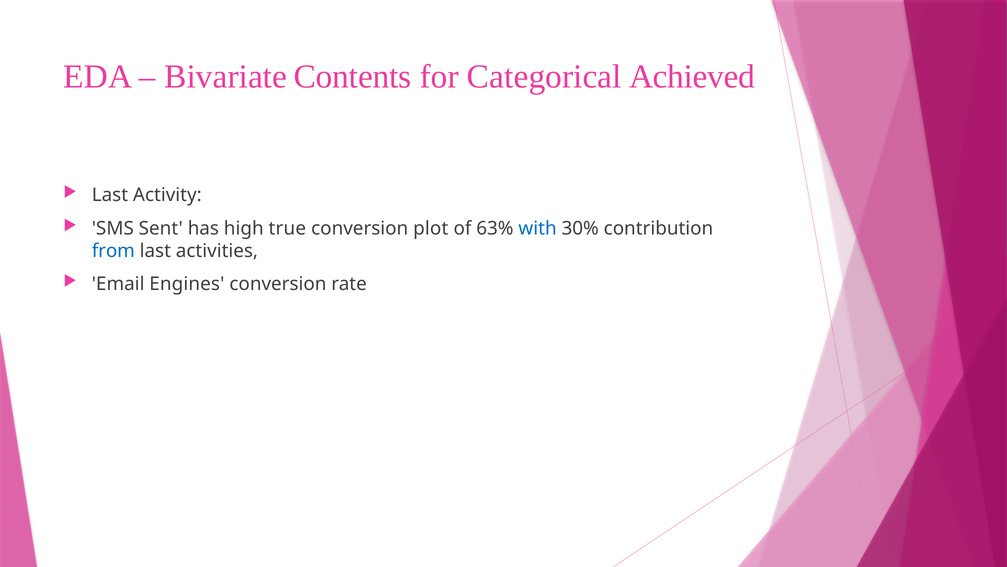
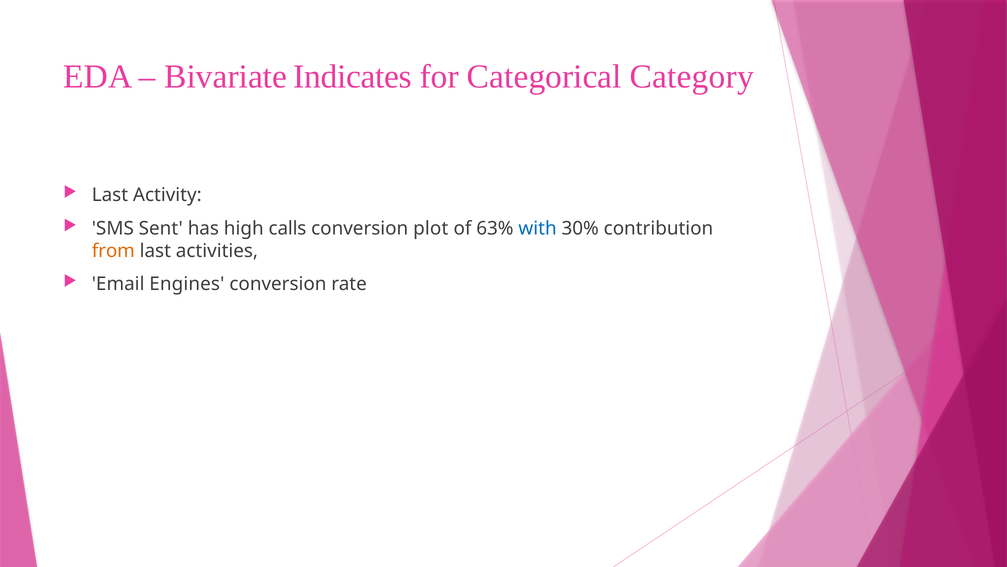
Contents: Contents -> Indicates
Achieved: Achieved -> Category
true: true -> calls
from colour: blue -> orange
